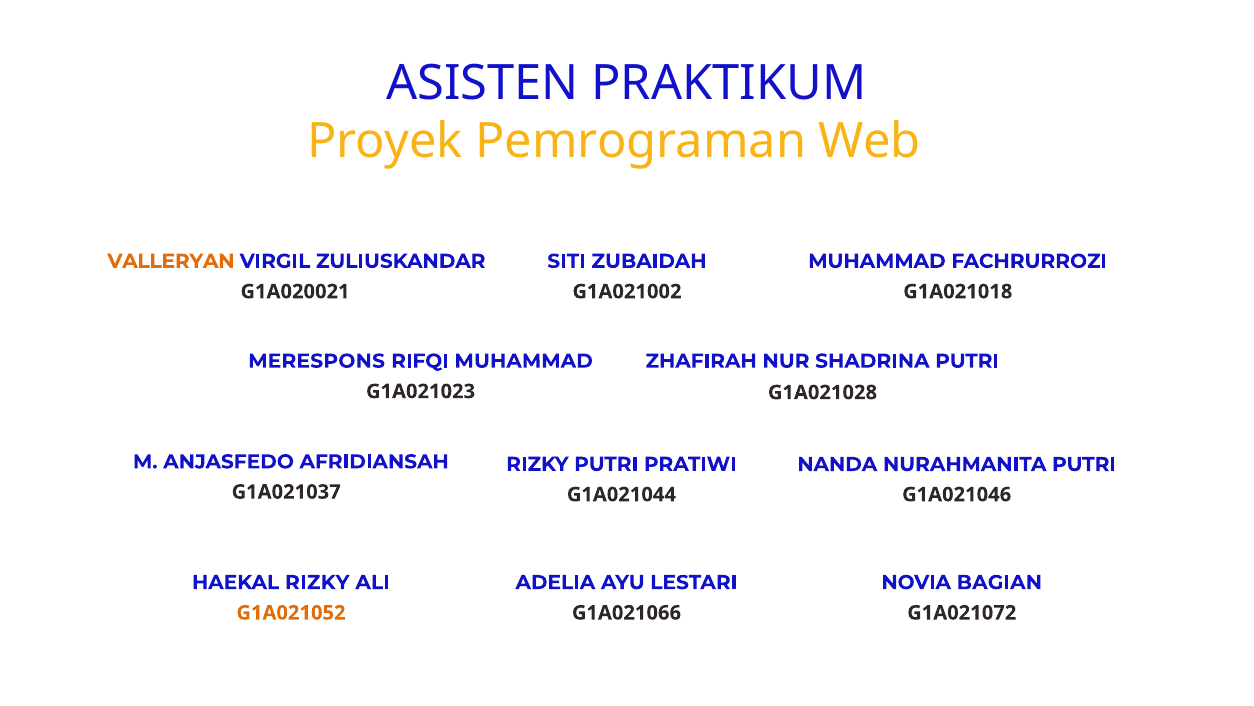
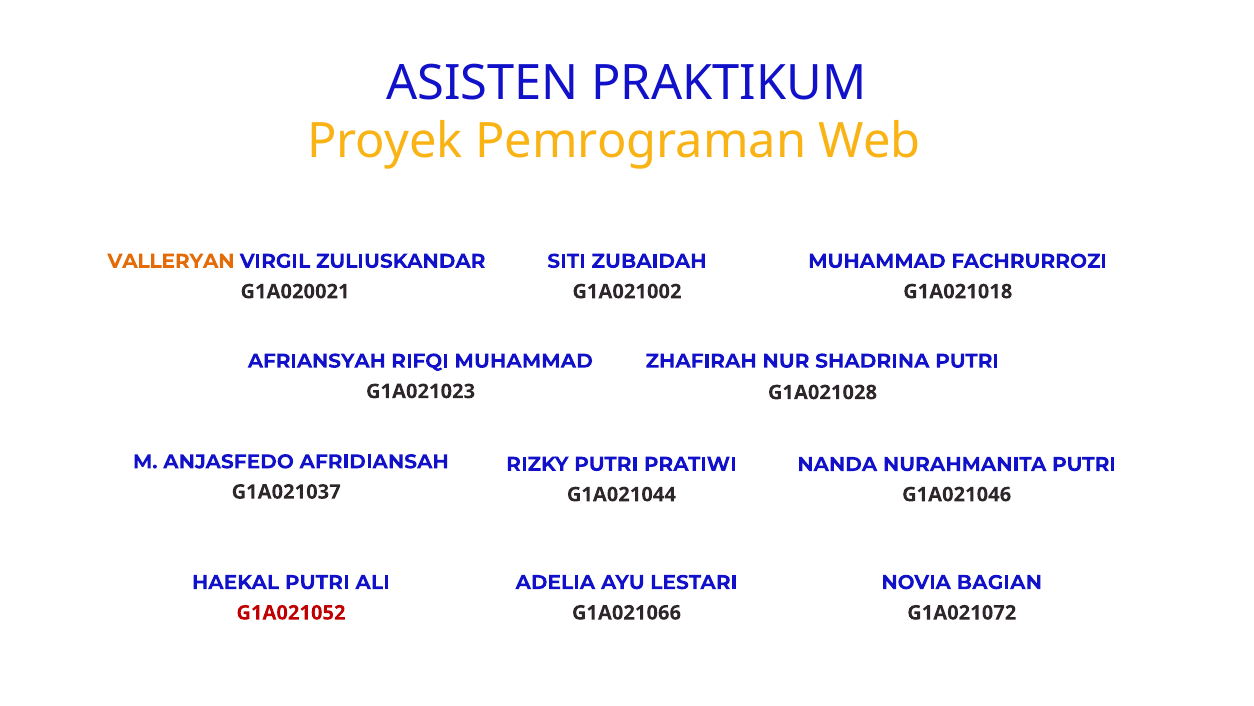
MERESPONS: MERESPONS -> AFRIANSYAH
HAEKAL RIZKY: RIZKY -> PUTRI
G1A021052 colour: orange -> red
